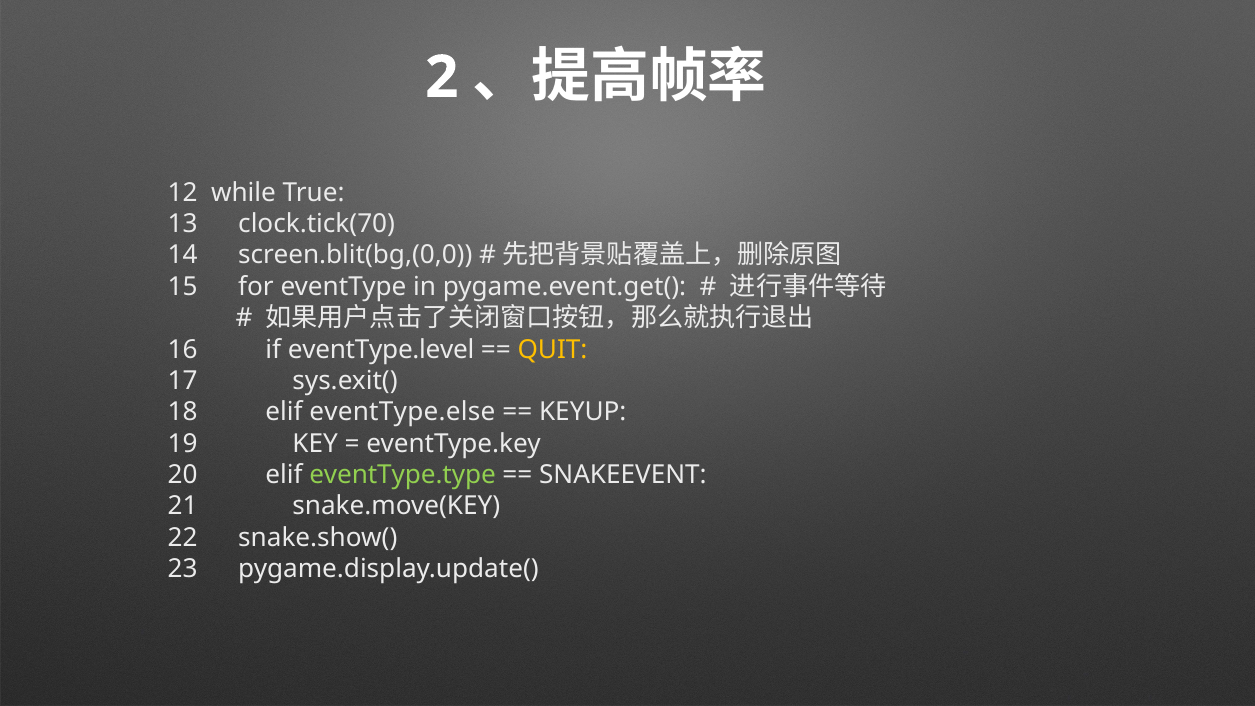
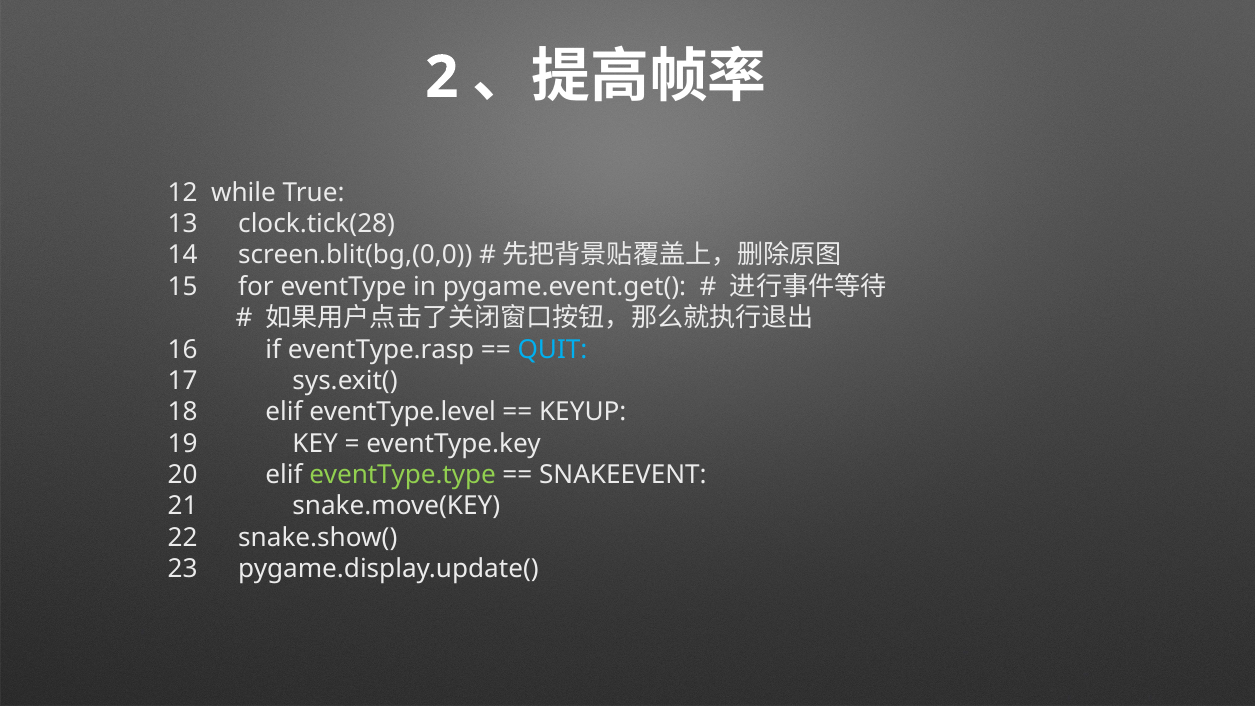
clock.tick(70: clock.tick(70 -> clock.tick(28
eventType.level: eventType.level -> eventType.rasp
QUIT colour: yellow -> light blue
eventType.else: eventType.else -> eventType.level
